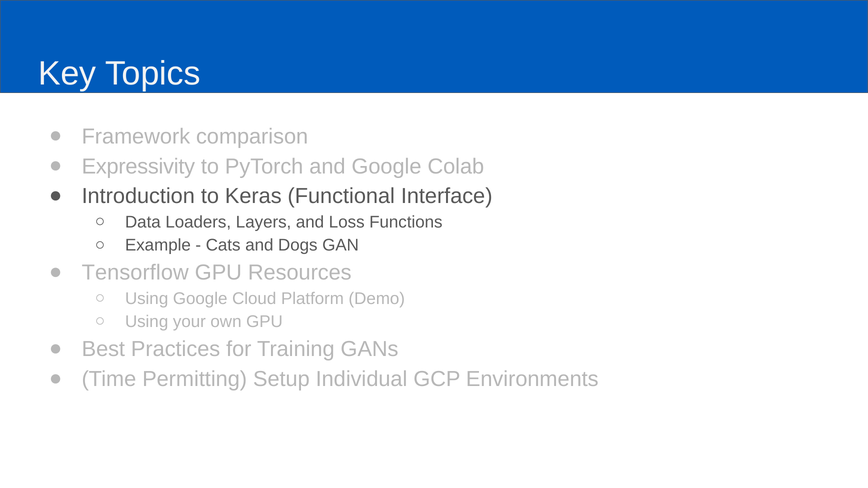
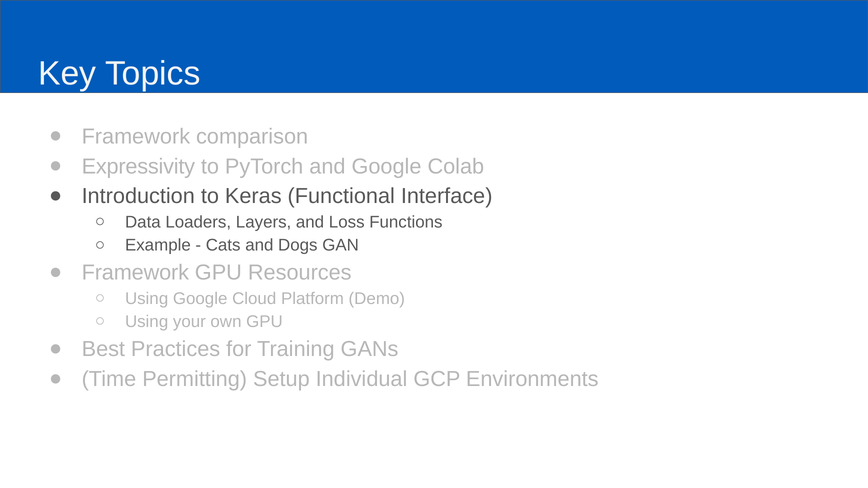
Tensorflow at (135, 273): Tensorflow -> Framework
